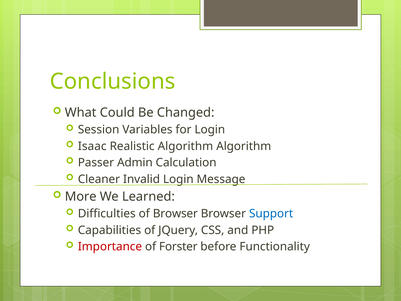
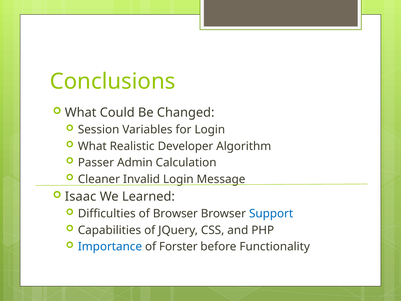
Isaac at (92, 146): Isaac -> What
Realistic Algorithm: Algorithm -> Developer
More: More -> Isaac
Importance colour: red -> blue
